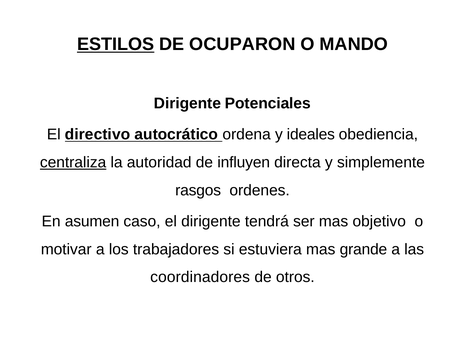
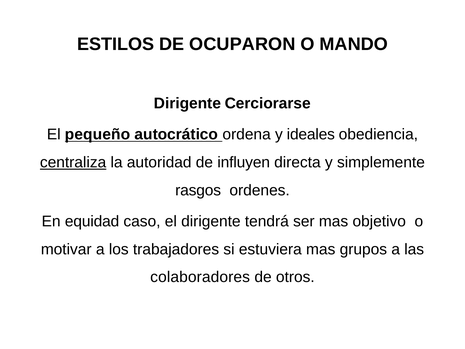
ESTILOS underline: present -> none
Potenciales: Potenciales -> Cerciorarse
directivo: directivo -> pequeño
asumen: asumen -> equidad
grande: grande -> grupos
coordinadores: coordinadores -> colaboradores
